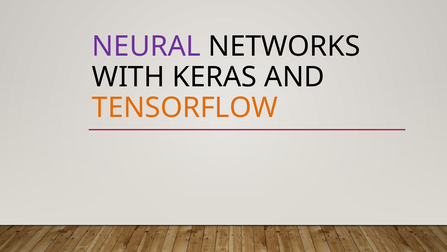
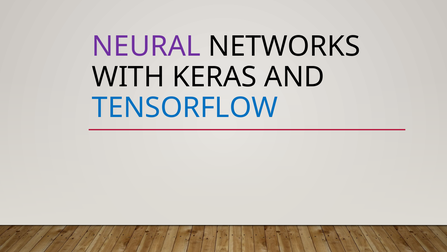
TENSORFLOW colour: orange -> blue
